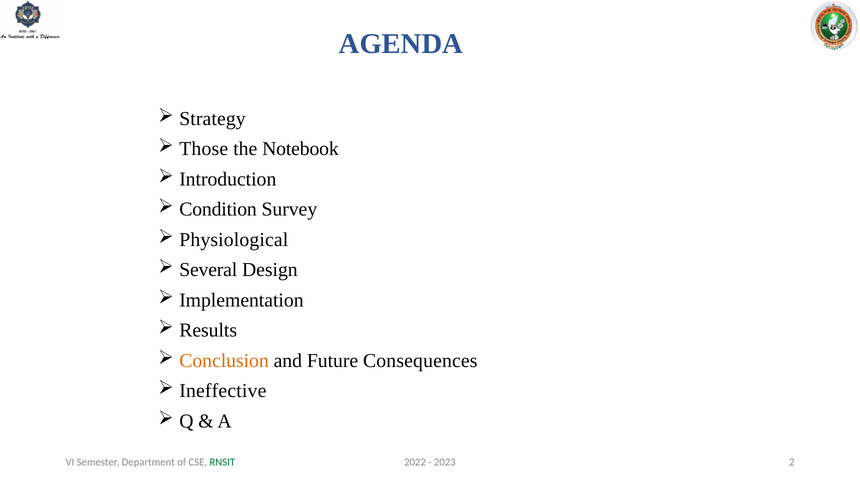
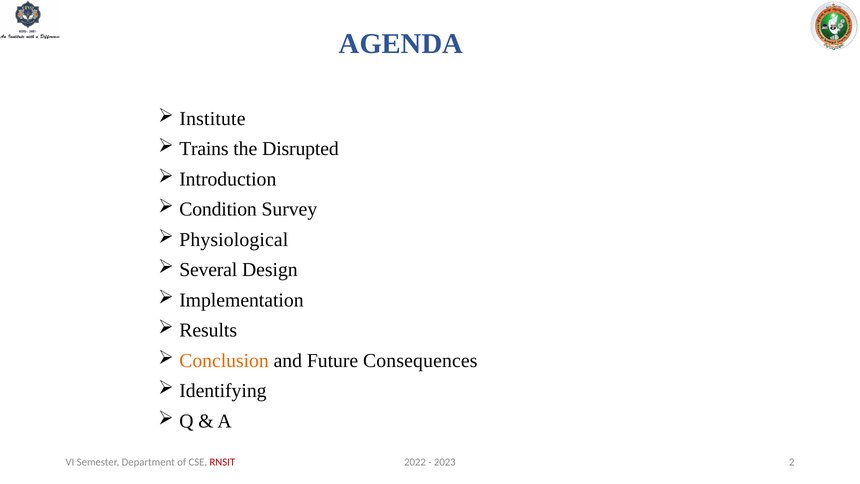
Strategy: Strategy -> Institute
Those: Those -> Trains
Notebook: Notebook -> Disrupted
Ineffective: Ineffective -> Identifying
RNSIT colour: green -> red
